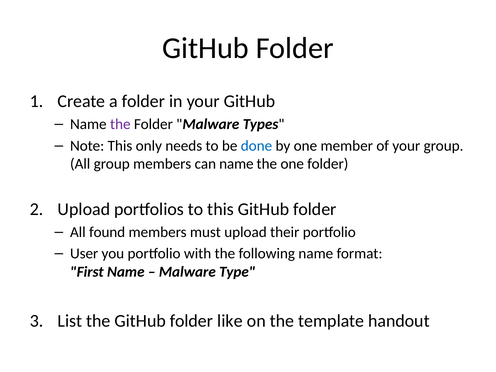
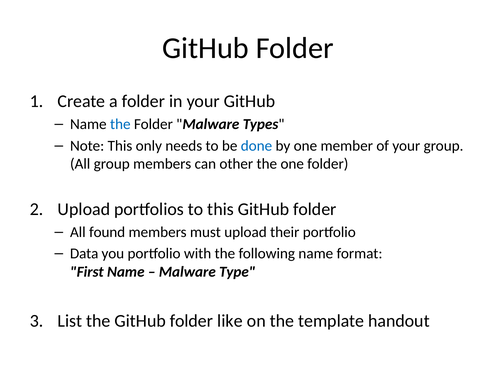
the at (120, 124) colour: purple -> blue
can name: name -> other
User: User -> Data
